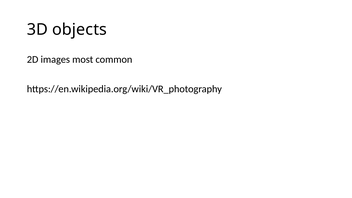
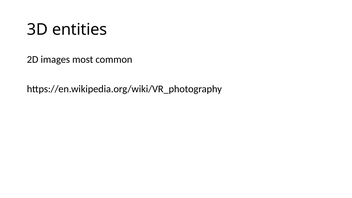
objects: objects -> entities
